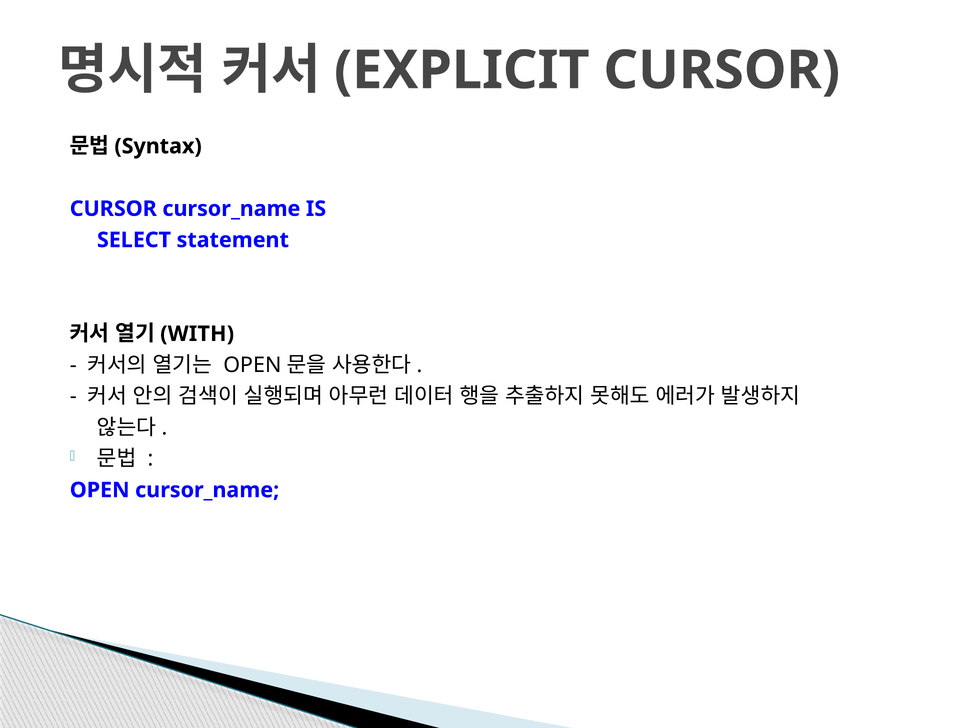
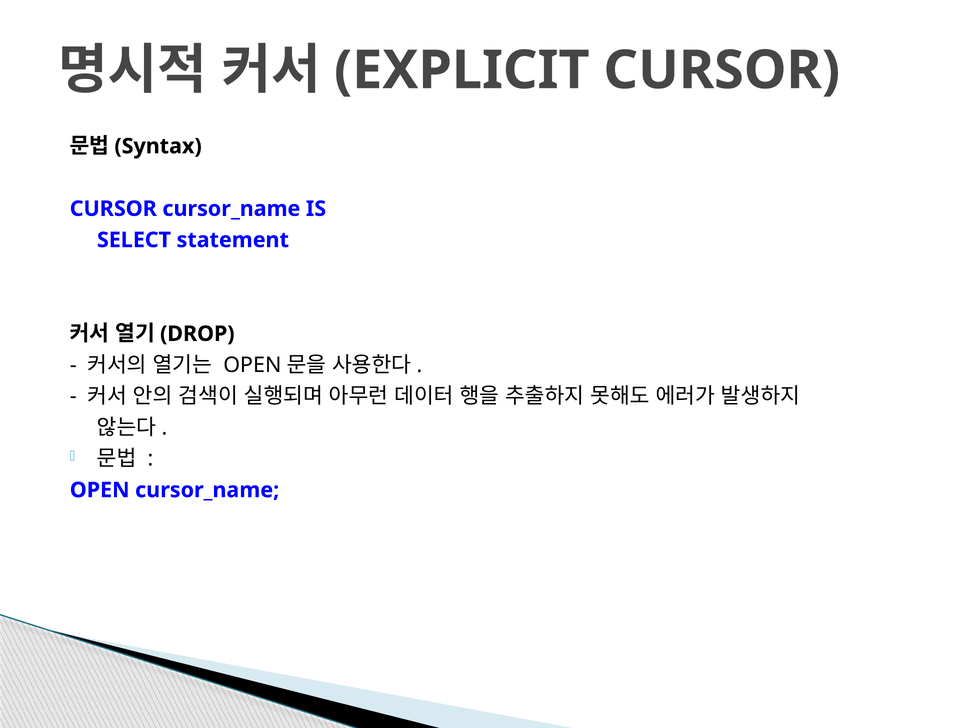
WITH: WITH -> DROP
